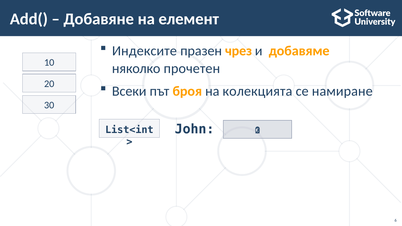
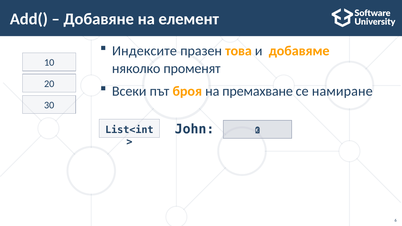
чрез: чрез -> това
прочетен: прочетен -> променят
колекцията: колекцията -> премахване
